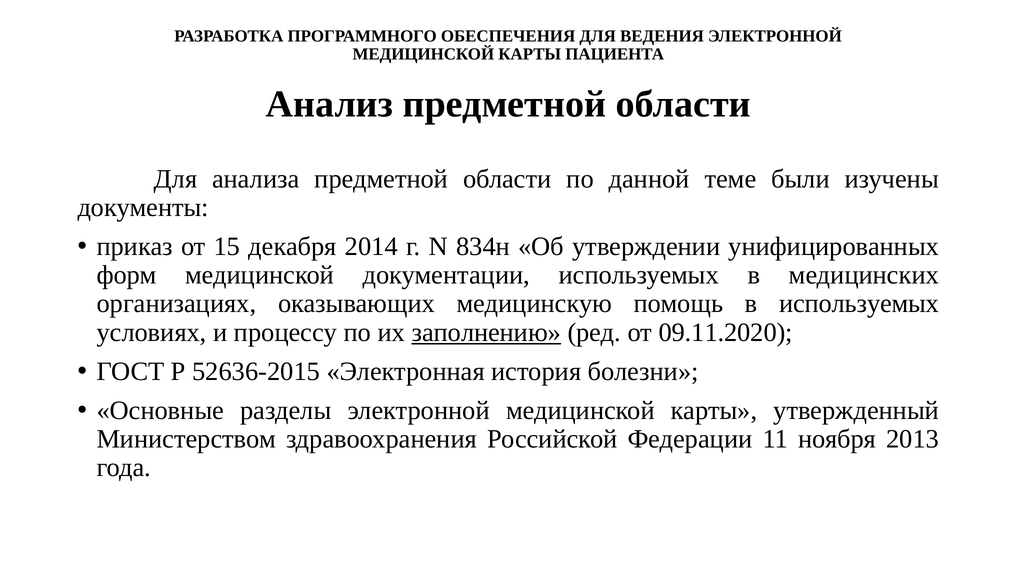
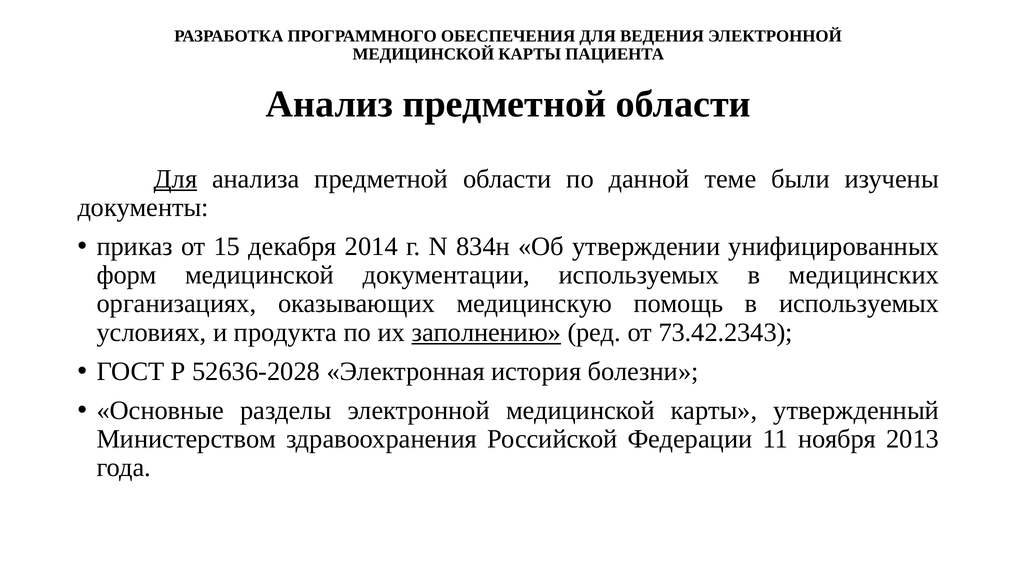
Для at (175, 179) underline: none -> present
процессу: процессу -> продукта
09.11.2020: 09.11.2020 -> 73.42.2343
52636-2015: 52636-2015 -> 52636-2028
